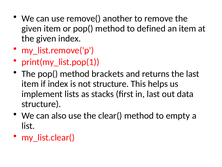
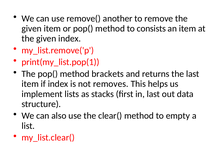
defined: defined -> consists
not structure: structure -> removes
